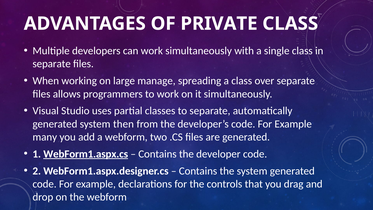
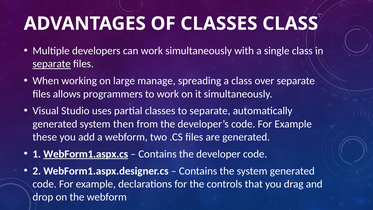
OF PRIVATE: PRIVATE -> CLASSES
separate at (52, 64) underline: none -> present
many: many -> these
